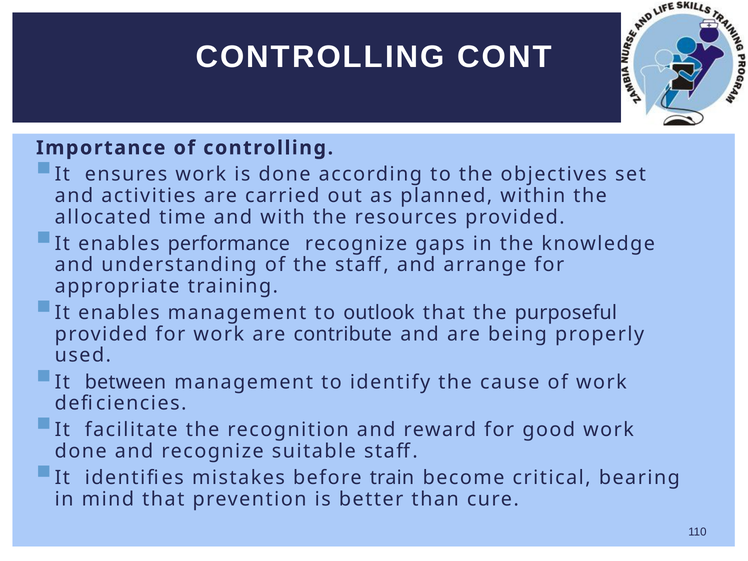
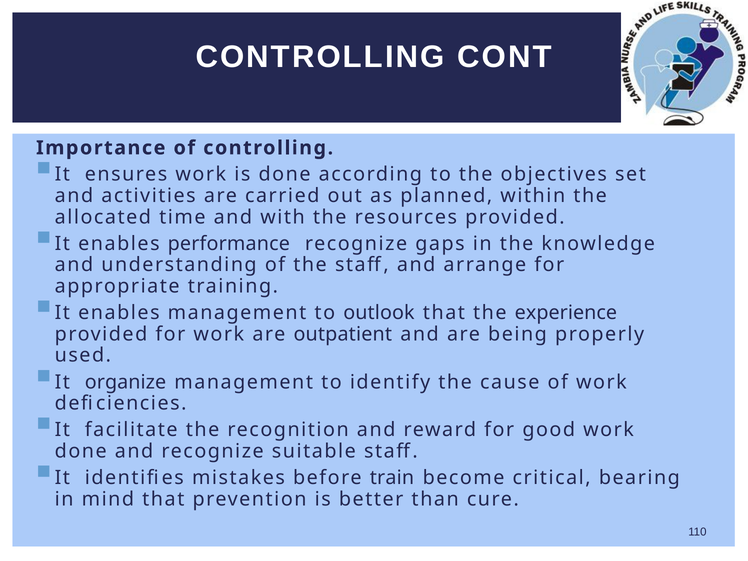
purposeful: purposeful -> experience
contribute: contribute -> outpatient
between: between -> organize
